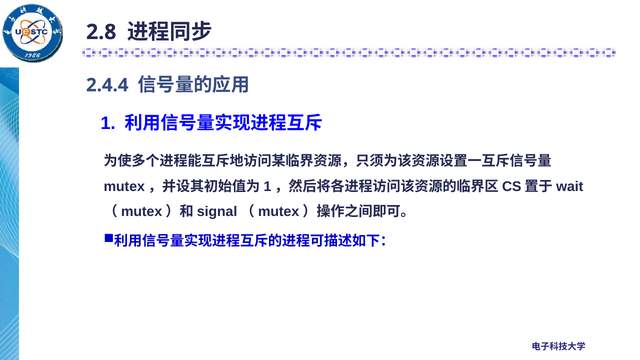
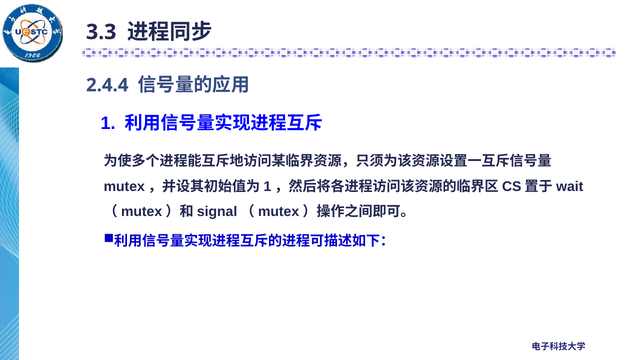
2.8: 2.8 -> 3.3
